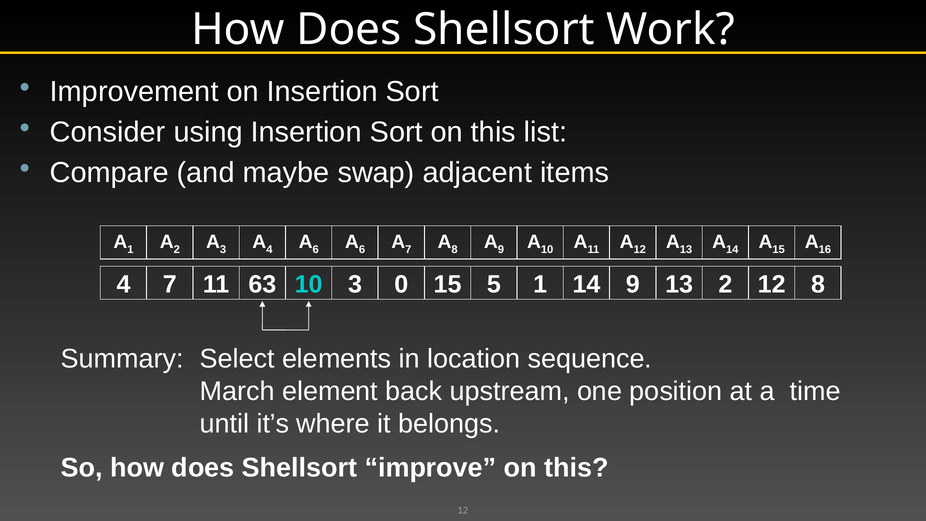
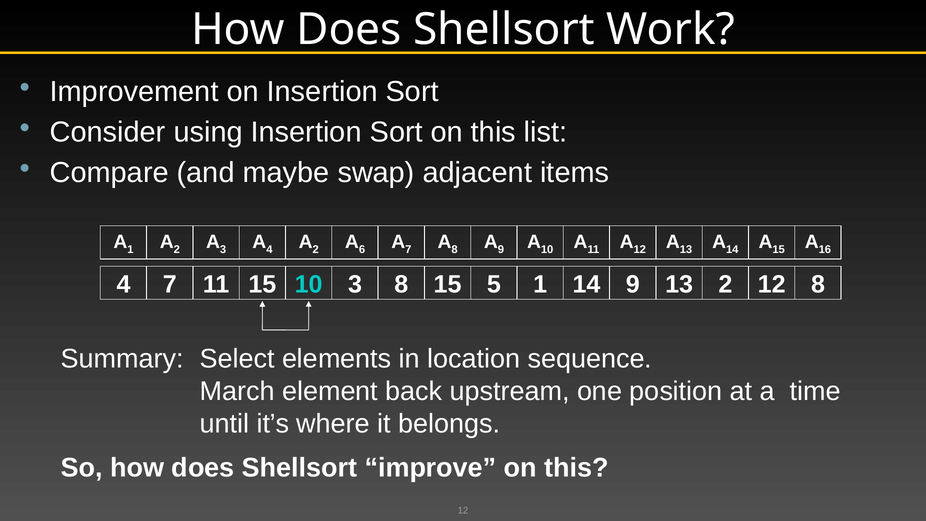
4 A 6: 6 -> 2
11 63: 63 -> 15
3 0: 0 -> 8
